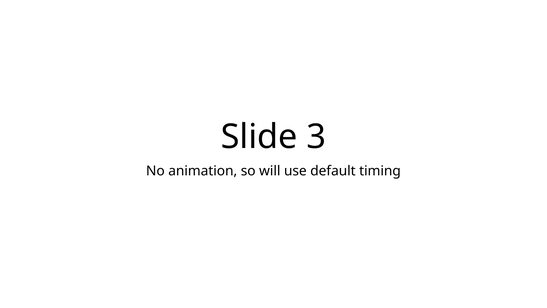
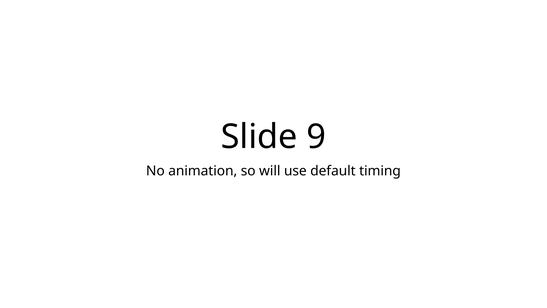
3: 3 -> 9
